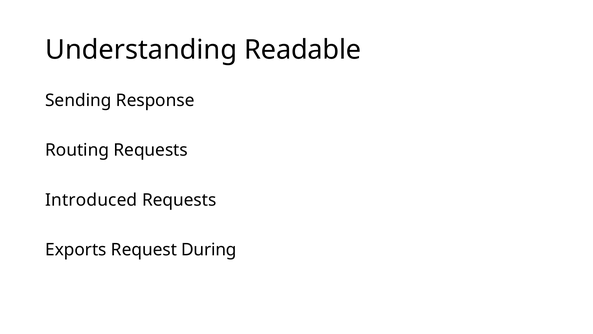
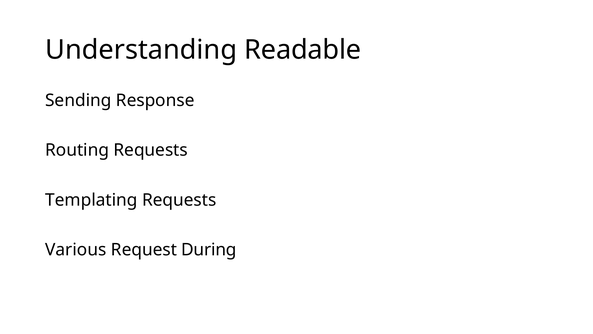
Introduced: Introduced -> Templating
Exports: Exports -> Various
